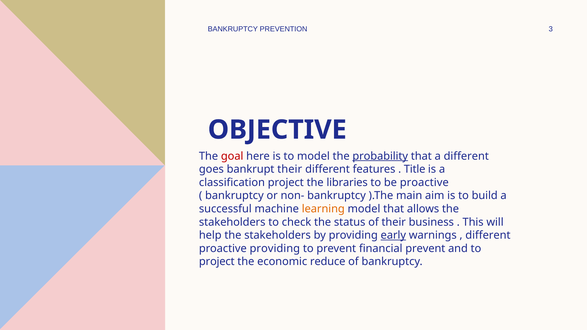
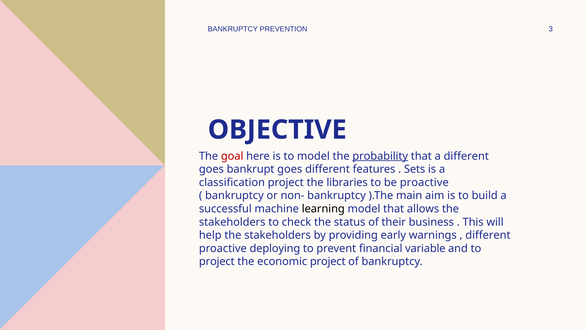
bankrupt their: their -> goes
Title: Title -> Sets
learning colour: orange -> black
early underline: present -> none
proactive providing: providing -> deploying
financial prevent: prevent -> variable
economic reduce: reduce -> project
